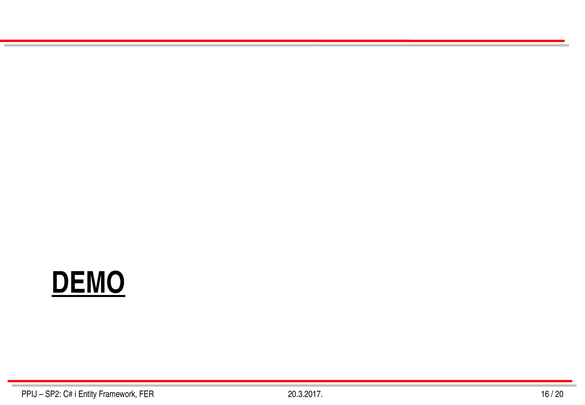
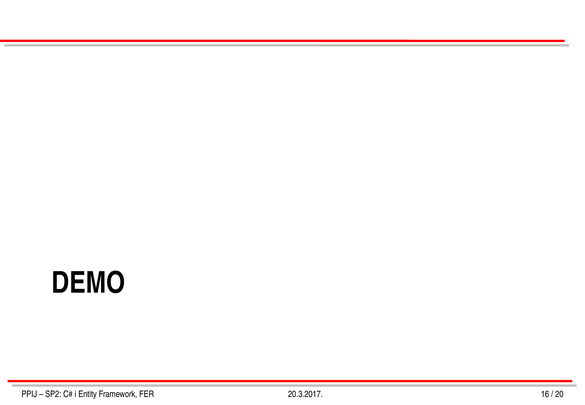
DEMO underline: present -> none
